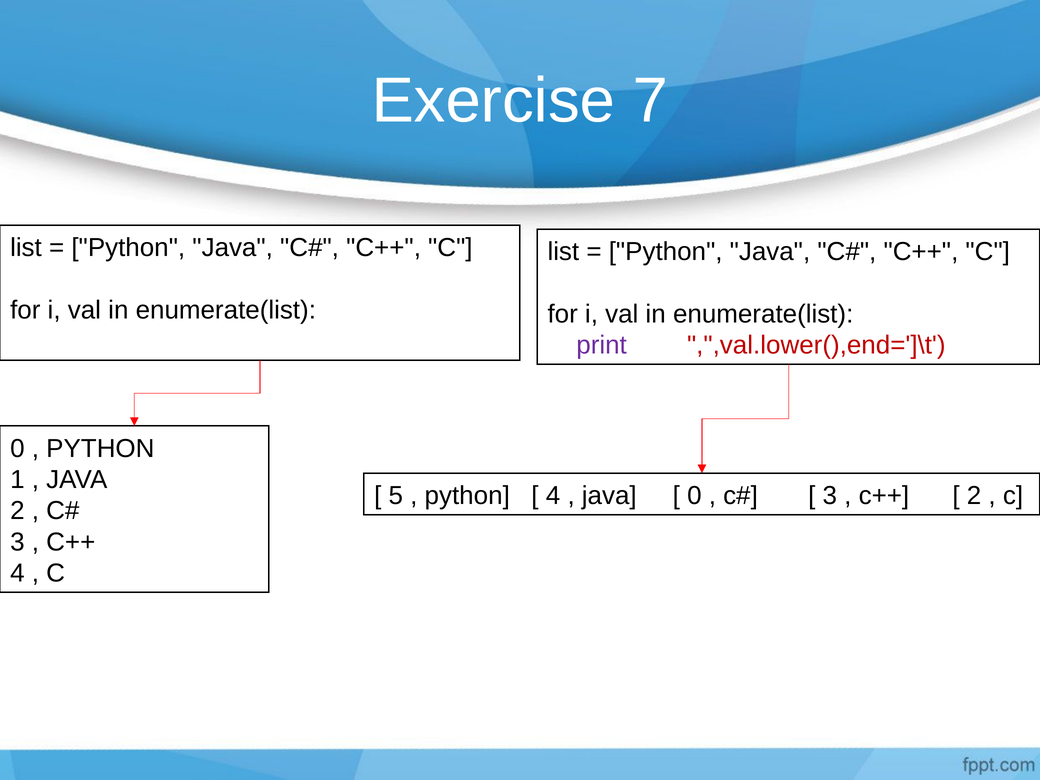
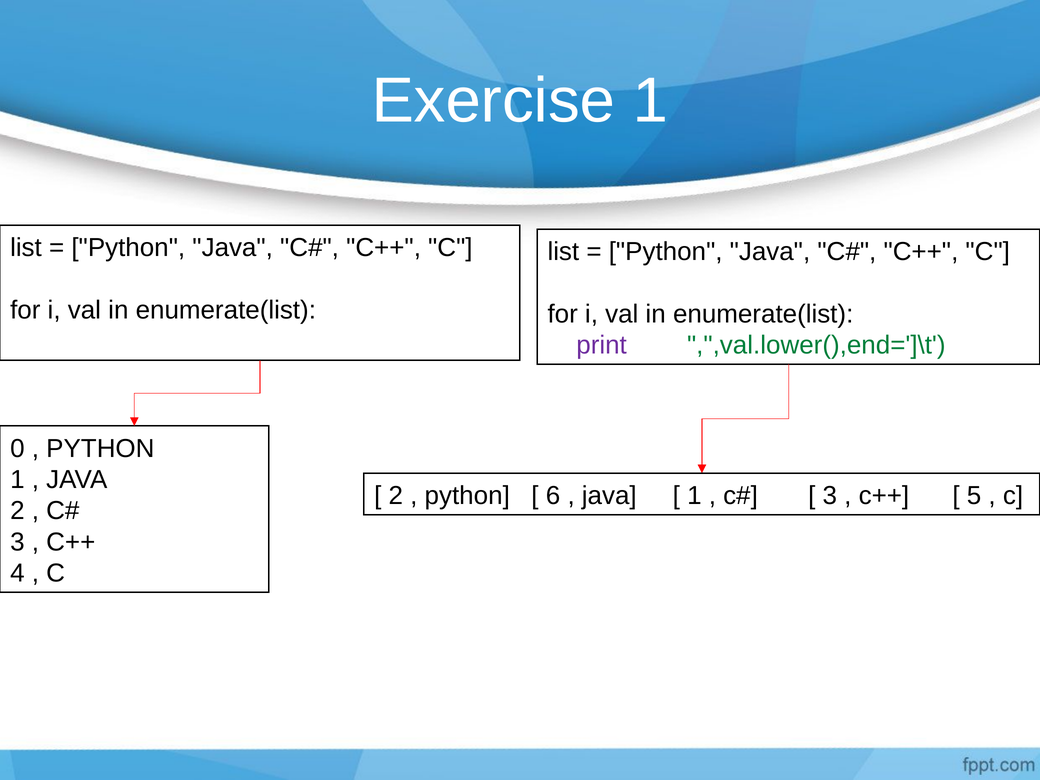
Exercise 7: 7 -> 1
,",val.lower(),end=']\t colour: red -> green
5 at (396, 496): 5 -> 2
4 at (553, 496): 4 -> 6
0 at (694, 496): 0 -> 1
2 at (974, 496): 2 -> 5
